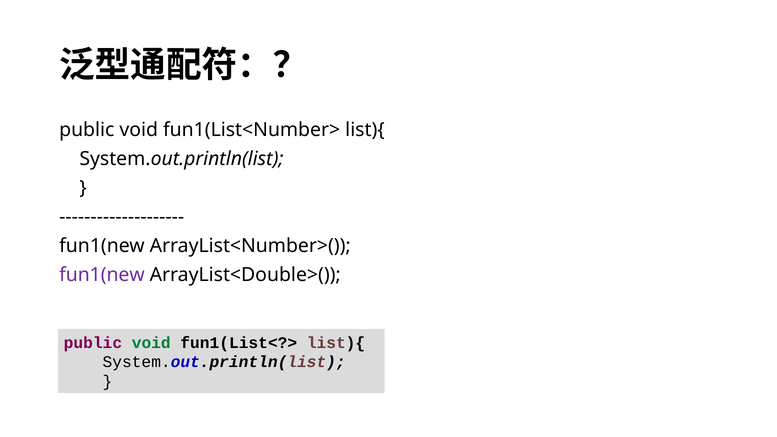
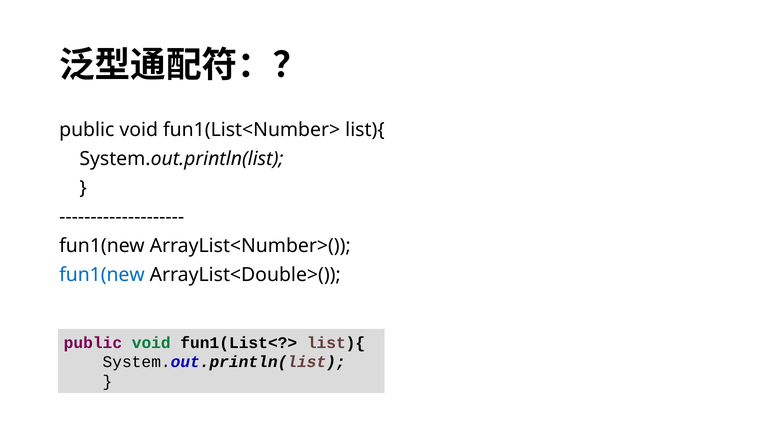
fun1(new at (102, 275) colour: purple -> blue
